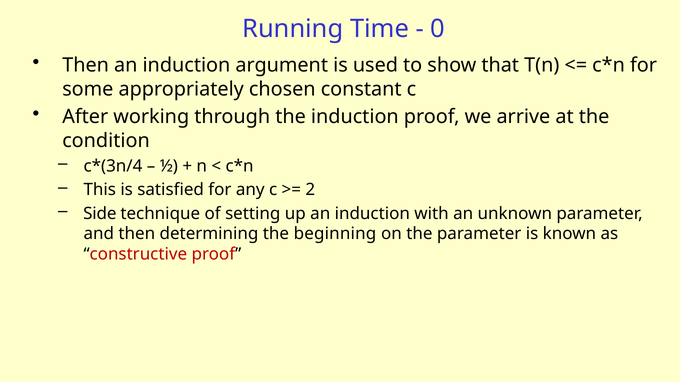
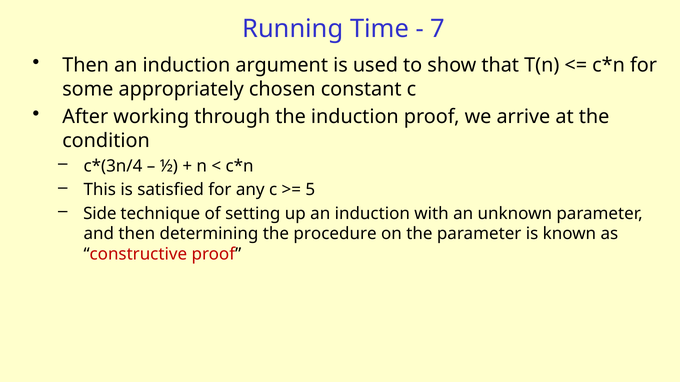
0: 0 -> 7
2: 2 -> 5
beginning: beginning -> procedure
